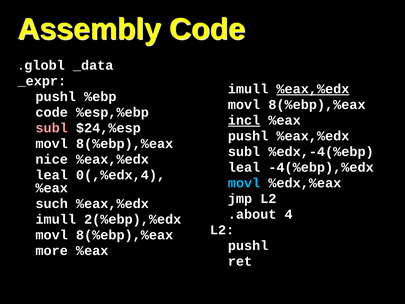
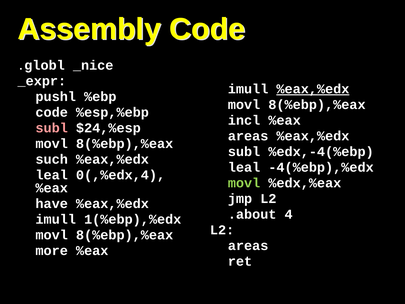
_data: _data -> _nice
incl underline: present -> none
pushl at (248, 136): pushl -> areas
nice: nice -> such
movl at (244, 183) colour: light blue -> light green
such: such -> have
2(%ebp),%edx: 2(%ebp),%edx -> 1(%ebp),%edx
pushl at (248, 246): pushl -> areas
